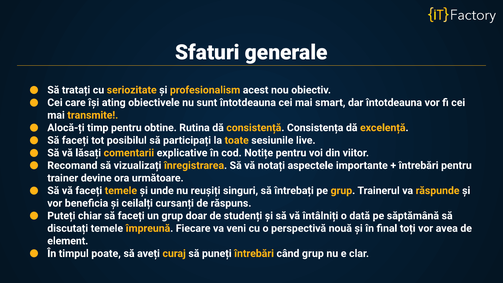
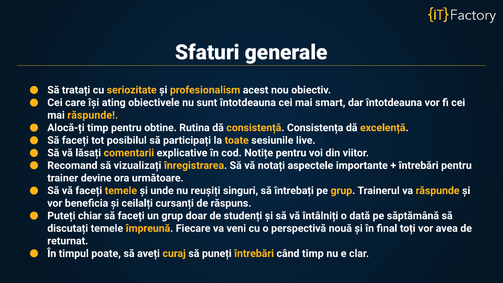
mai transmite: transmite -> răspunde
element: element -> returnat
când grup: grup -> timp
